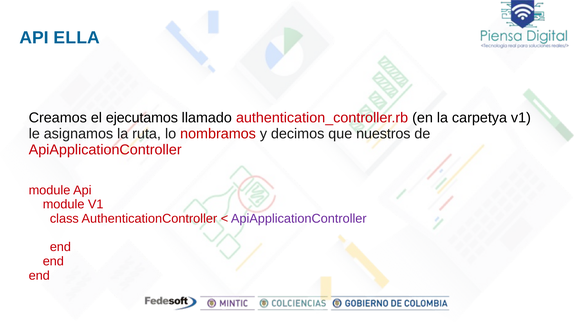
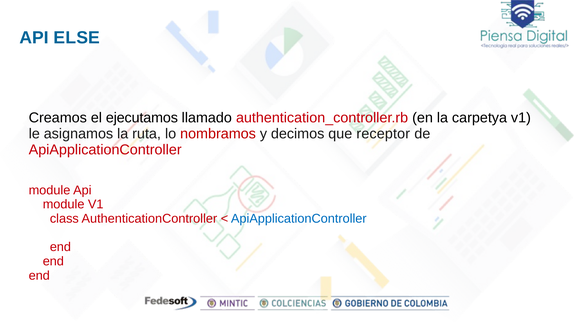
ELLA: ELLA -> ELSE
nuestros: nuestros -> receptor
ApiApplicationController at (299, 219) colour: purple -> blue
